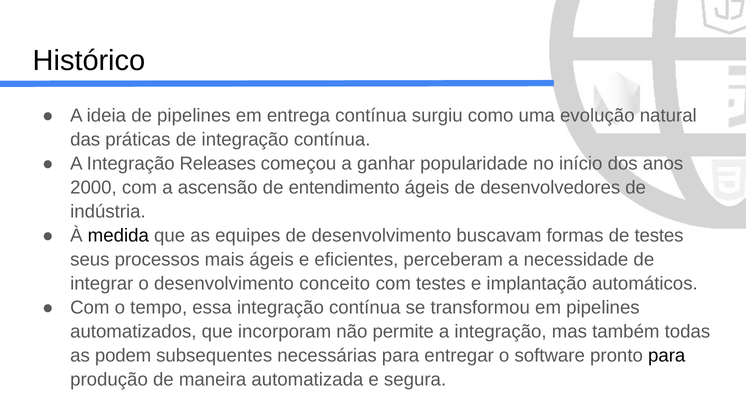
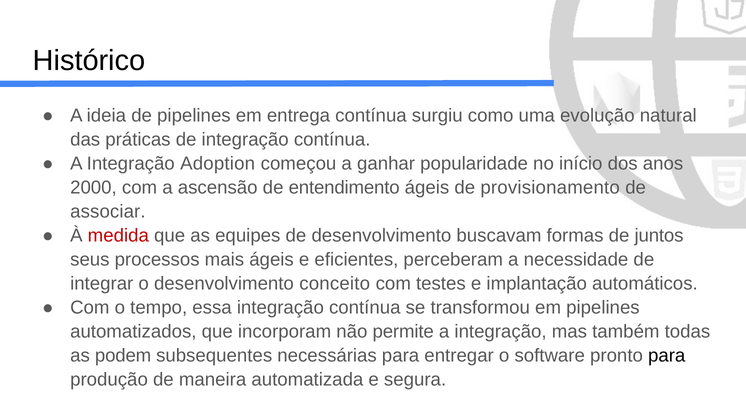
Releases: Releases -> Adoption
desenvolvedores: desenvolvedores -> provisionamento
indústria: indústria -> associar
medida colour: black -> red
de testes: testes -> juntos
